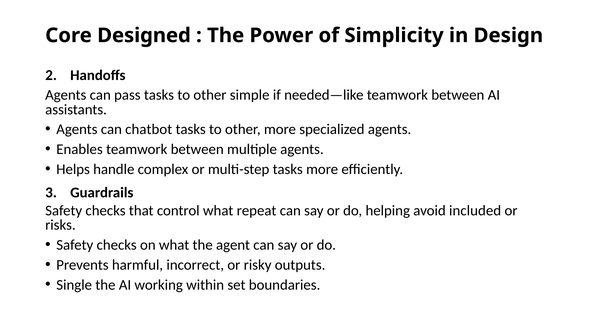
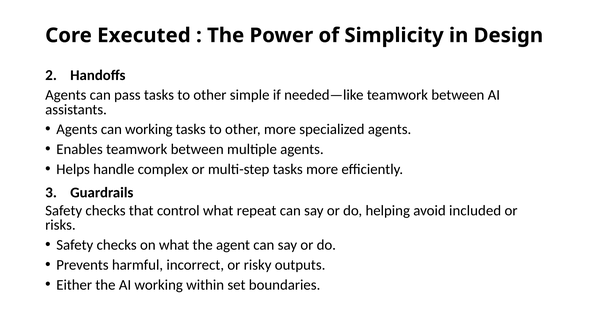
Designed: Designed -> Executed
can chatbot: chatbot -> working
Single: Single -> Either
